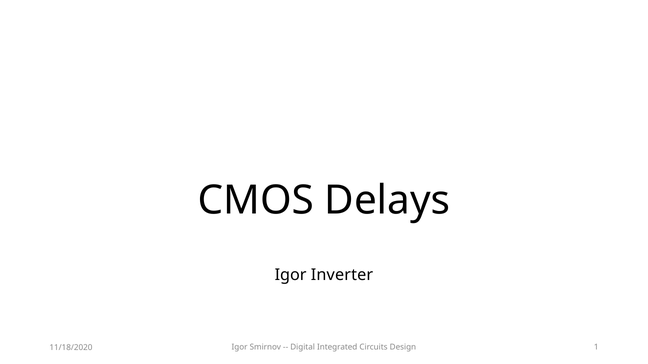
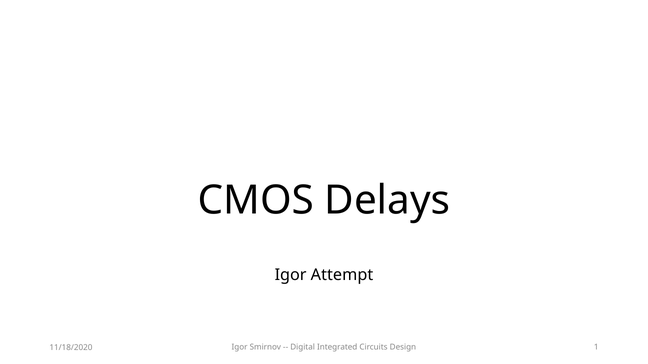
Inverter: Inverter -> Attempt
